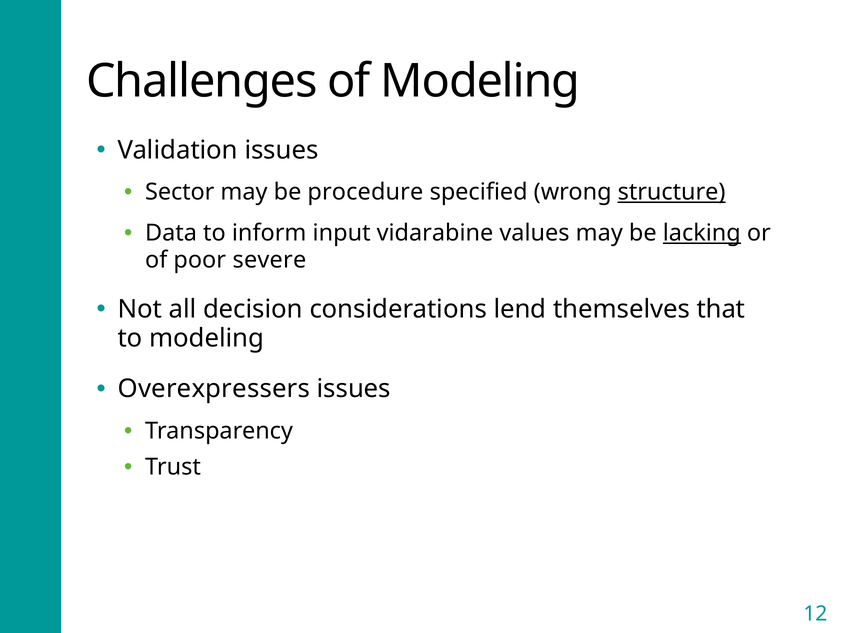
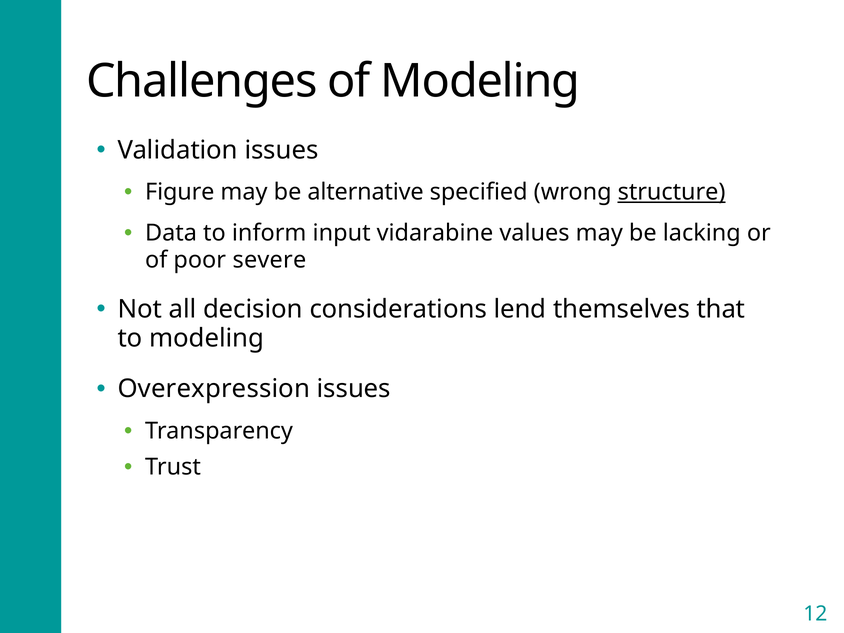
Sector: Sector -> Figure
procedure: procedure -> alternative
lacking underline: present -> none
Overexpressers: Overexpressers -> Overexpression
